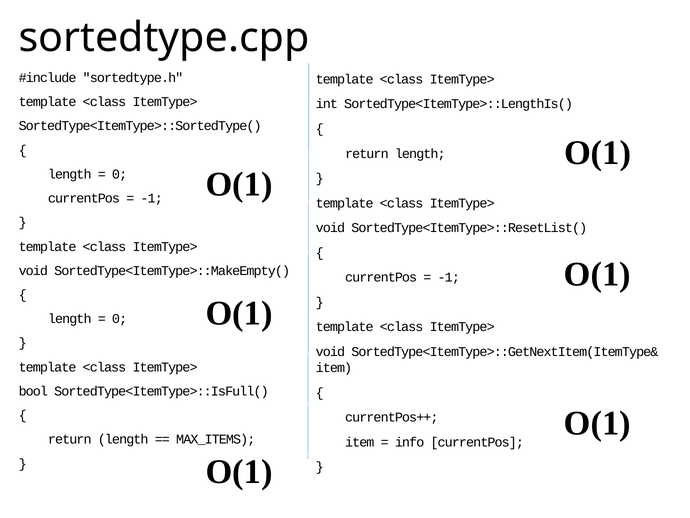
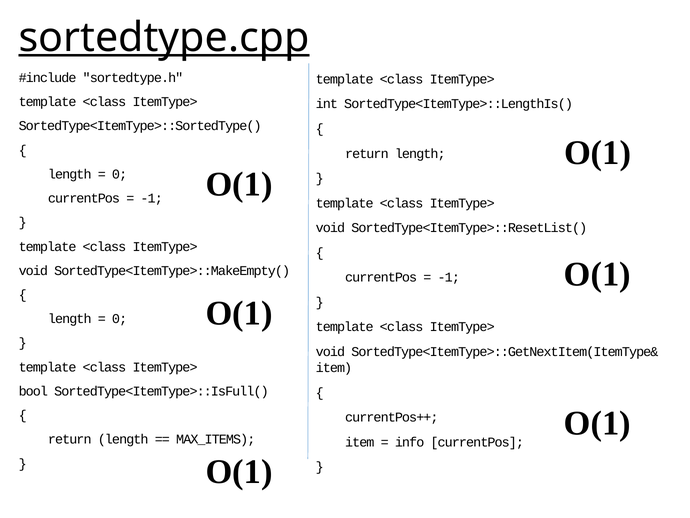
sortedtype.cpp underline: none -> present
